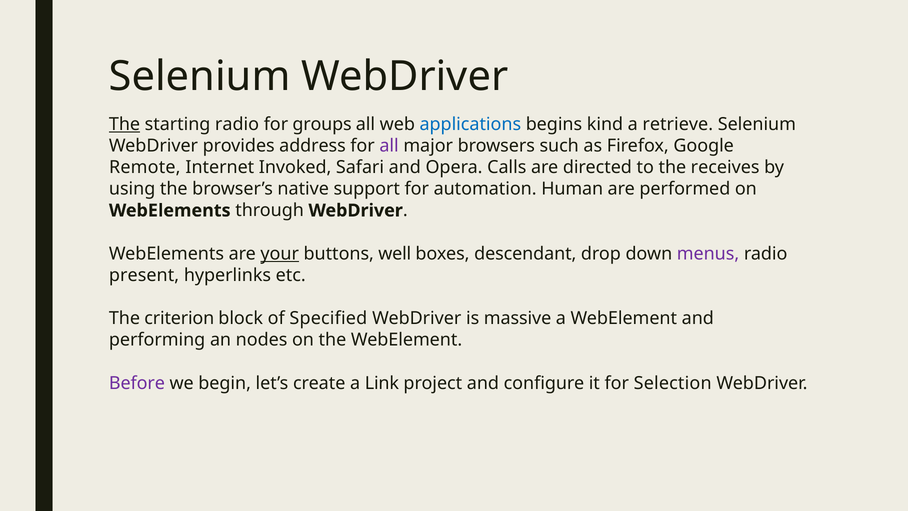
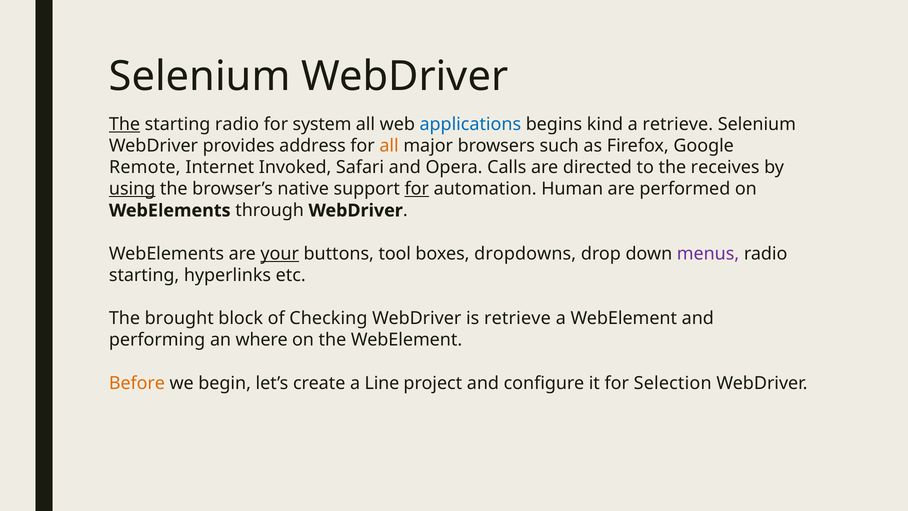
groups: groups -> system
all at (389, 146) colour: purple -> orange
using underline: none -> present
for at (417, 189) underline: none -> present
well: well -> tool
descendant: descendant -> dropdowns
present at (144, 275): present -> starting
criterion: criterion -> brought
Specified: Specified -> Checking
is massive: massive -> retrieve
nodes: nodes -> where
Before colour: purple -> orange
Link: Link -> Line
